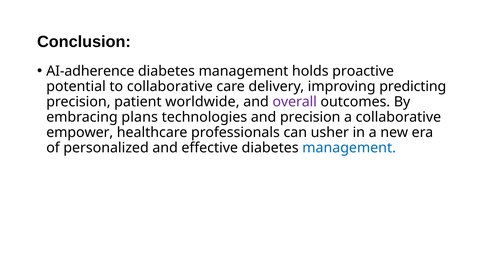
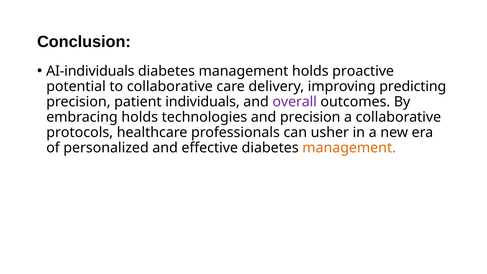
AI-adherence: AI-adherence -> AI-individuals
worldwide: worldwide -> individuals
embracing plans: plans -> holds
empower: empower -> protocols
management at (349, 148) colour: blue -> orange
